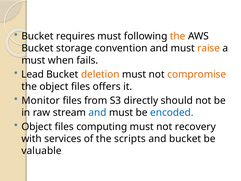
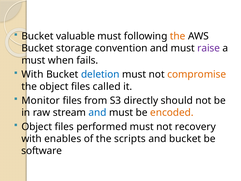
requires: requires -> valuable
raise colour: orange -> purple
Lead at (33, 74): Lead -> With
deletion colour: orange -> blue
offers: offers -> called
encoded colour: blue -> orange
computing: computing -> performed
services: services -> enables
valuable: valuable -> software
